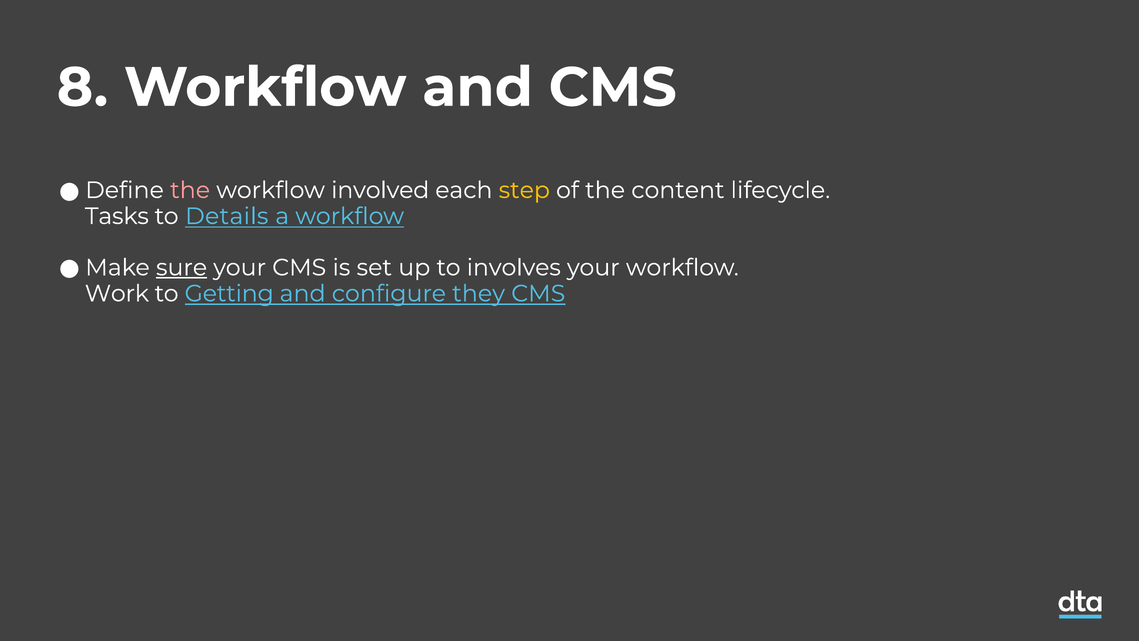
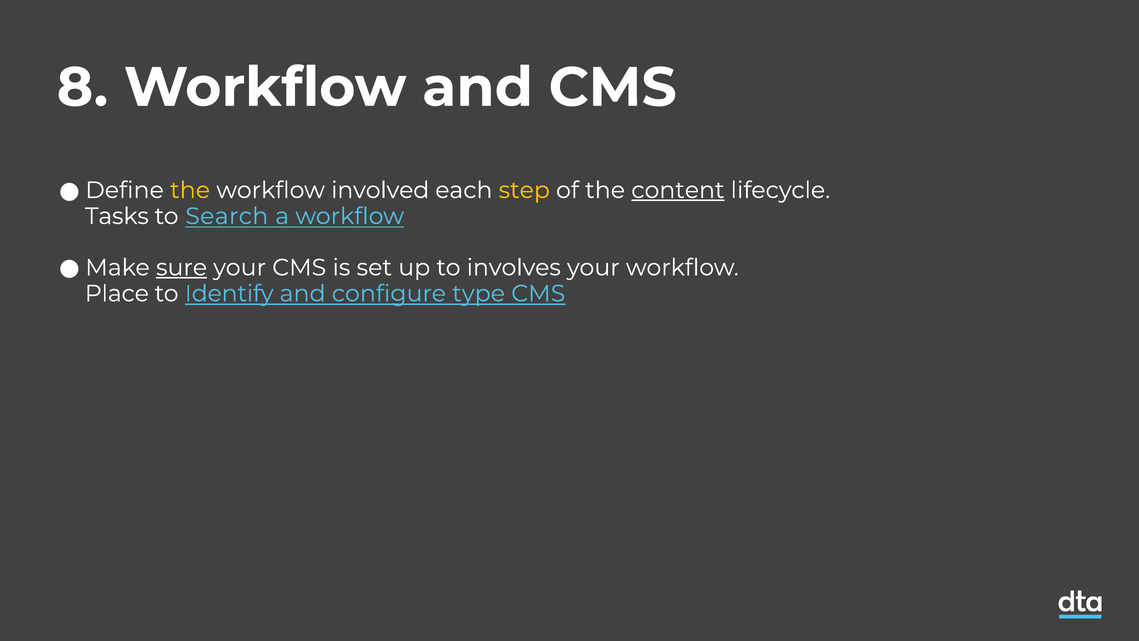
the at (190, 190) colour: pink -> yellow
content underline: none -> present
Details: Details -> Search
Work: Work -> Place
Getting: Getting -> Identify
they: they -> type
